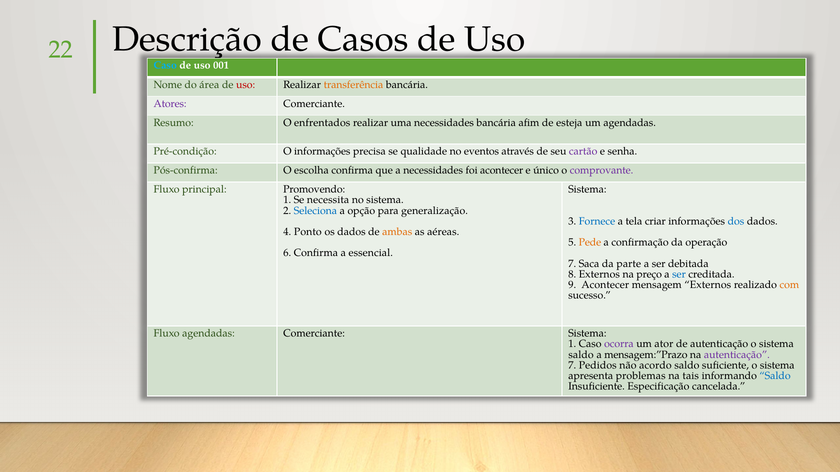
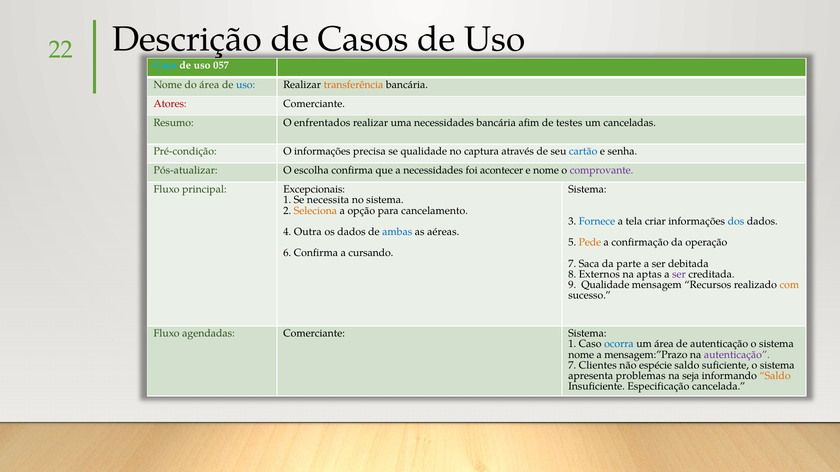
001: 001 -> 057
uso at (246, 85) colour: red -> blue
Atores colour: purple -> red
esteja: esteja -> testes
um agendadas: agendadas -> canceladas
eventos: eventos -> captura
cartão colour: purple -> blue
Pós-confirma: Pós-confirma -> Pós-atualizar
e único: único -> nome
Promovendo: Promovendo -> Excepcionais
Seleciona colour: blue -> orange
generalização: generalização -> cancelamento
Ponto: Ponto -> Outra
ambas colour: orange -> blue
essencial: essencial -> cursando
preço: preço -> aptas
ser at (679, 274) colour: blue -> purple
9 Acontecer: Acontecer -> Qualidade
mensagem Externos: Externos -> Recursos
ocorra colour: purple -> blue
um ator: ator -> área
saldo at (581, 355): saldo -> nome
Pedidos: Pedidos -> Clientes
acordo: acordo -> espécie
tais: tais -> seja
Saldo at (775, 376) colour: blue -> orange
